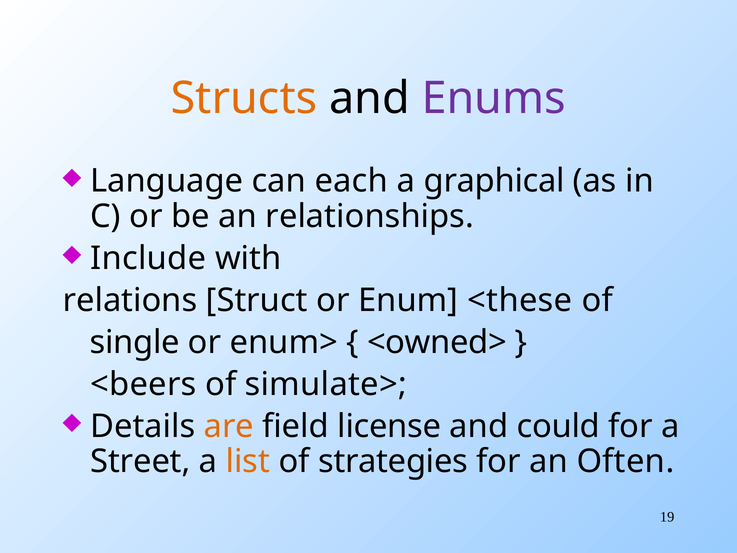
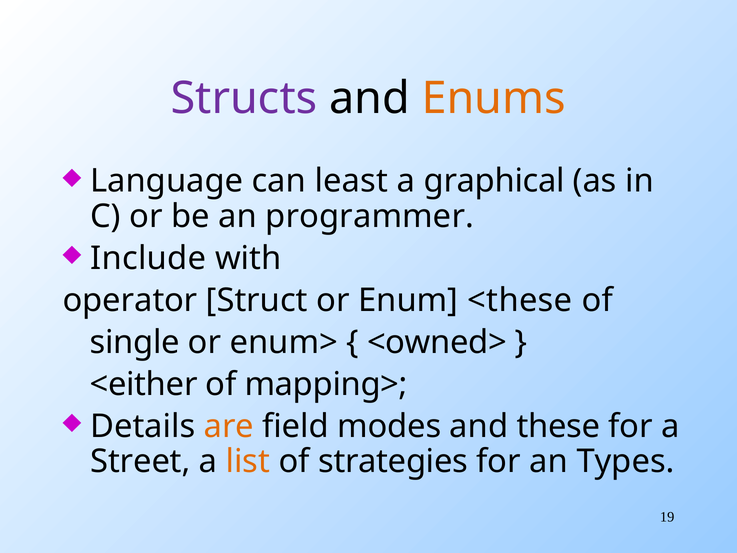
Structs colour: orange -> purple
Enums colour: purple -> orange
each: each -> least
relationships: relationships -> programmer
relations: relations -> operator
<beers: <beers -> <either
simulate>: simulate> -> mapping>
license: license -> modes
could: could -> these
Often: Often -> Types
